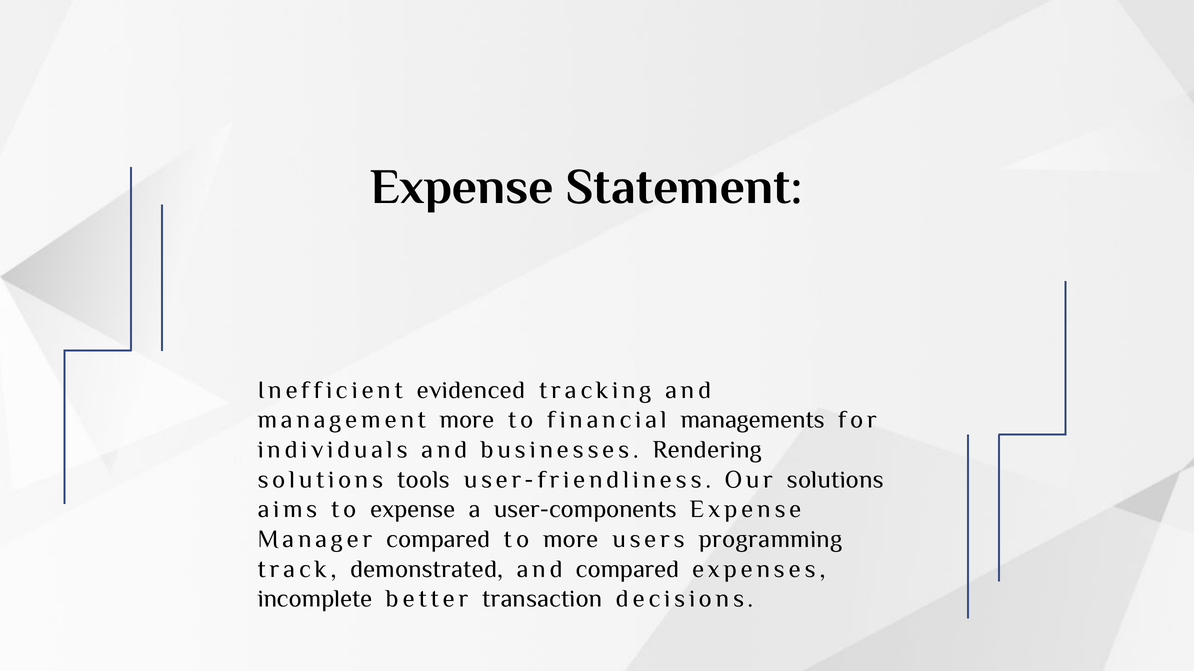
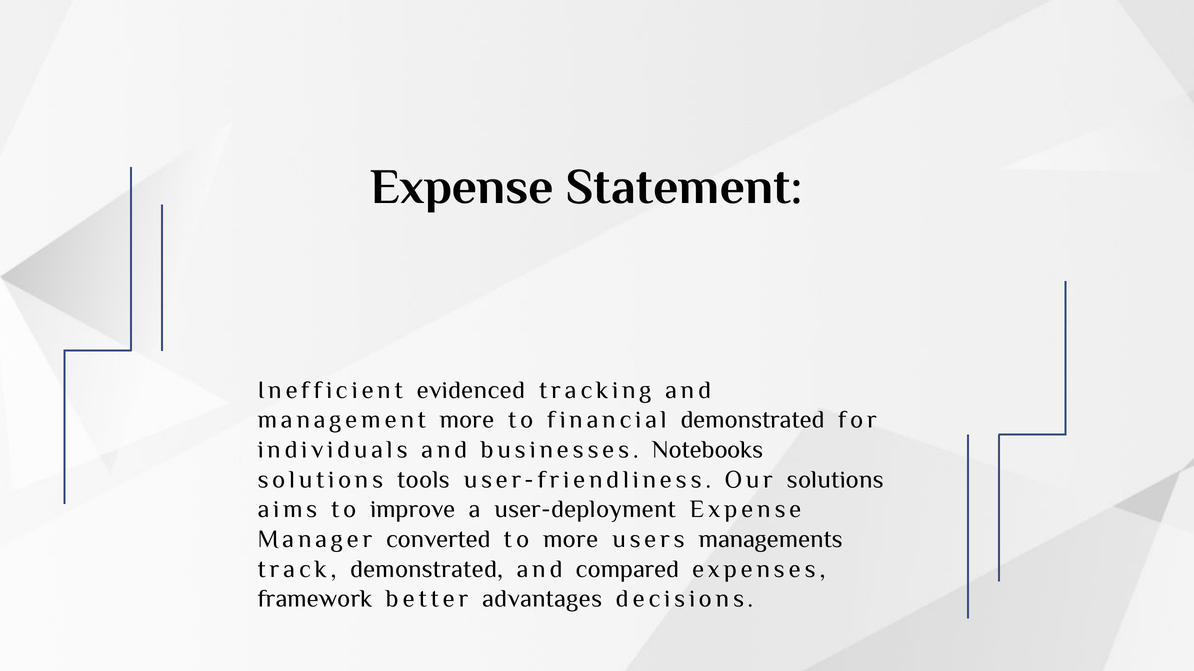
financial managements: managements -> demonstrated
Rendering: Rendering -> Notebooks
to expense: expense -> improve
user-components: user-components -> user-deployment
Manager compared: compared -> converted
programming: programming -> managements
incomplete: incomplete -> framework
transaction: transaction -> advantages
